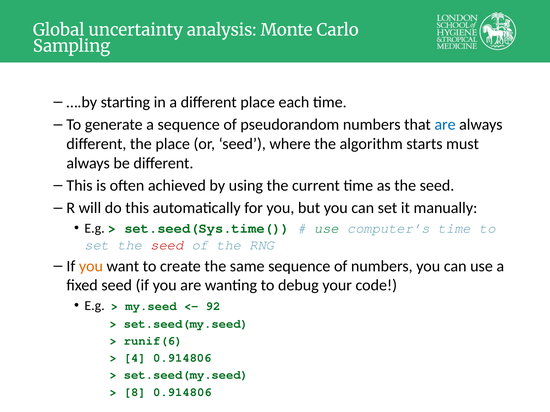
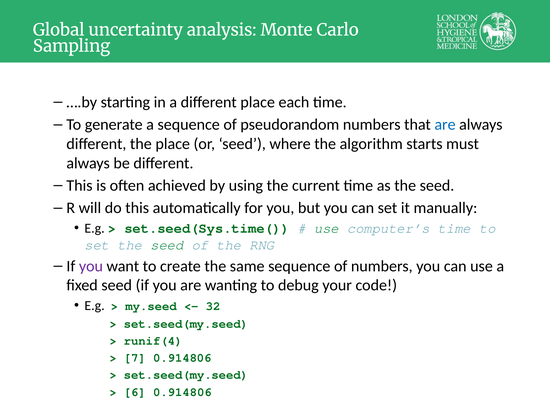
seed at (167, 245) colour: red -> green
you at (91, 266) colour: orange -> purple
92: 92 -> 32
runif(6: runif(6 -> runif(4
4: 4 -> 7
8: 8 -> 6
